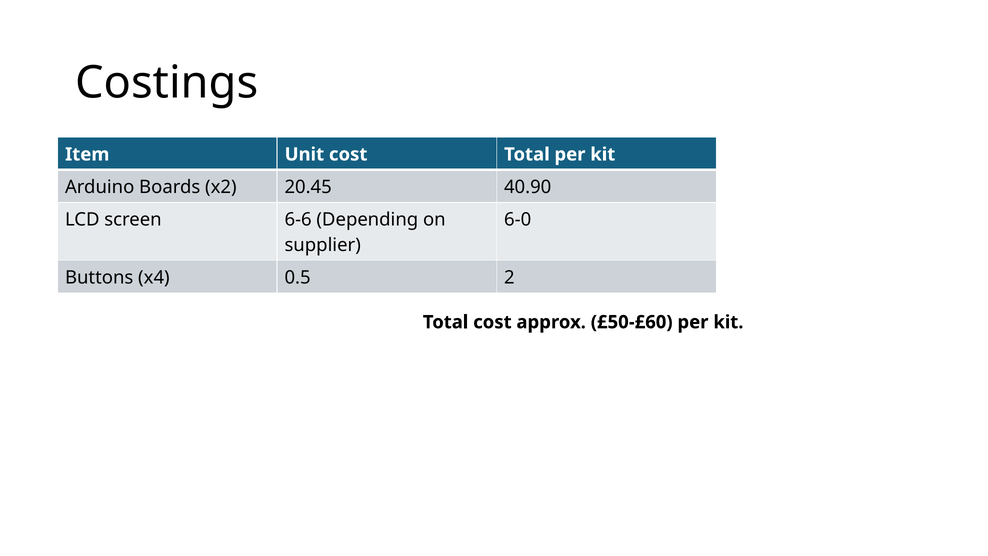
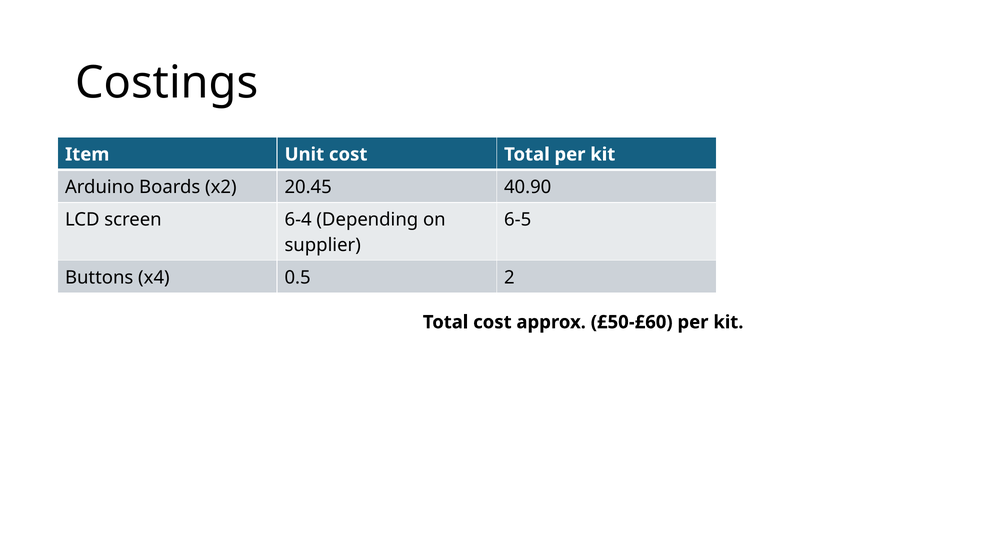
6-6: 6-6 -> 6-4
6-0: 6-0 -> 6-5
